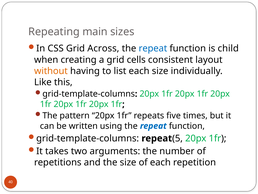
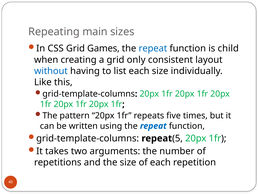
Across: Across -> Games
cells: cells -> only
without colour: orange -> blue
